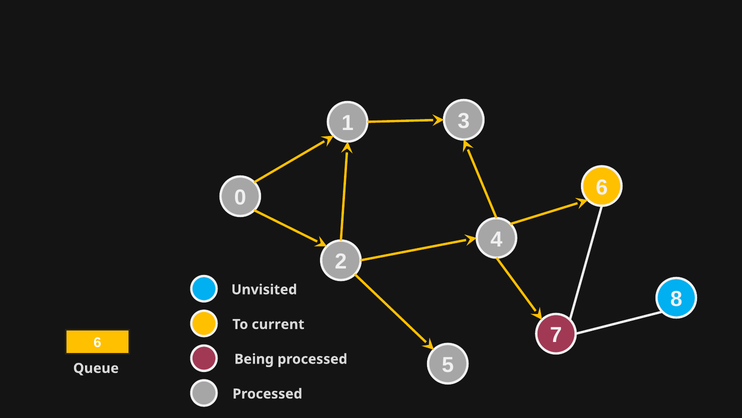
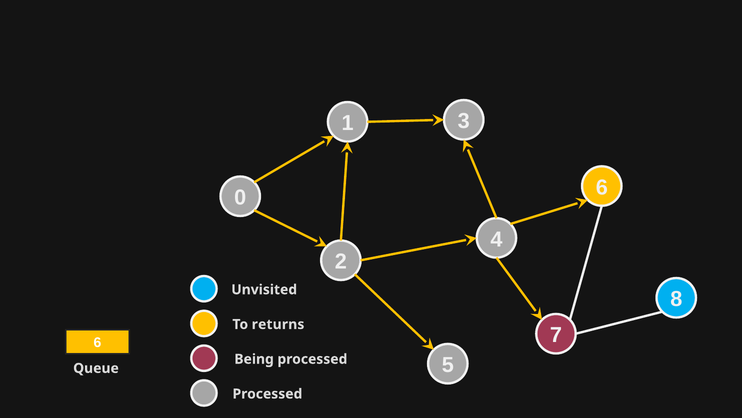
current: current -> returns
